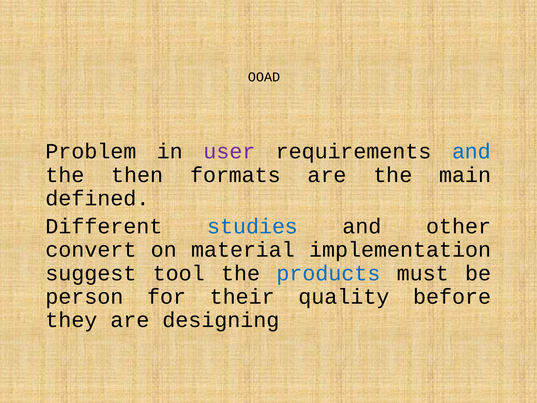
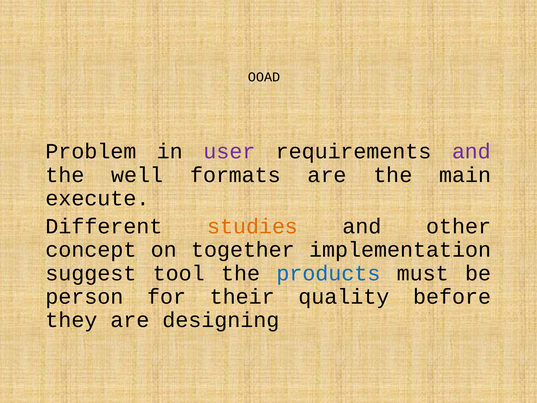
and at (471, 151) colour: blue -> purple
then: then -> well
defined: defined -> execute
studies colour: blue -> orange
convert: convert -> concept
material: material -> together
